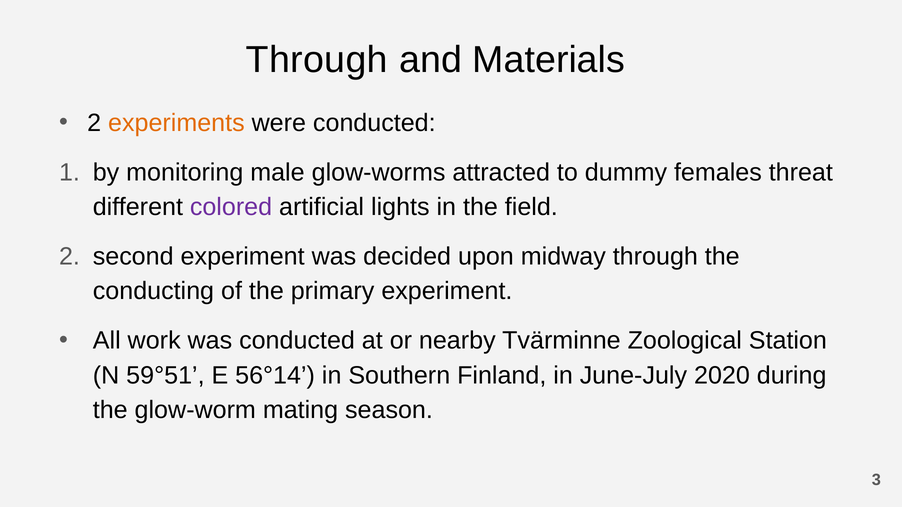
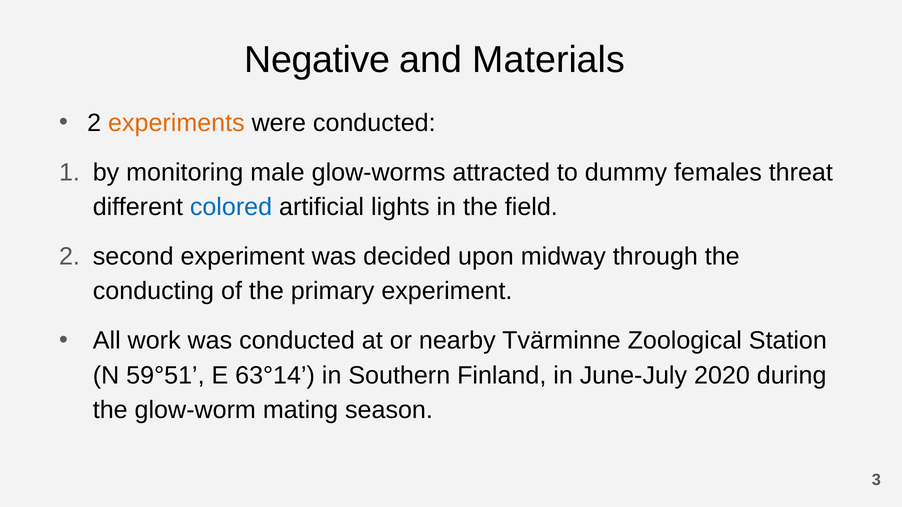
Through at (317, 60): Through -> Negative
colored colour: purple -> blue
56°14: 56°14 -> 63°14
